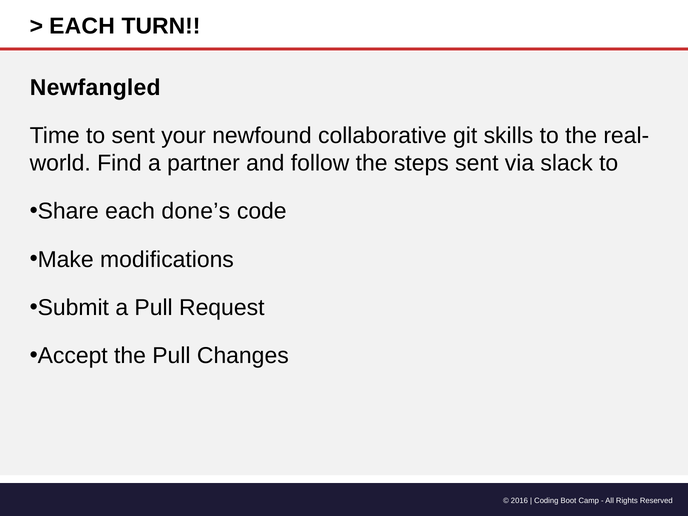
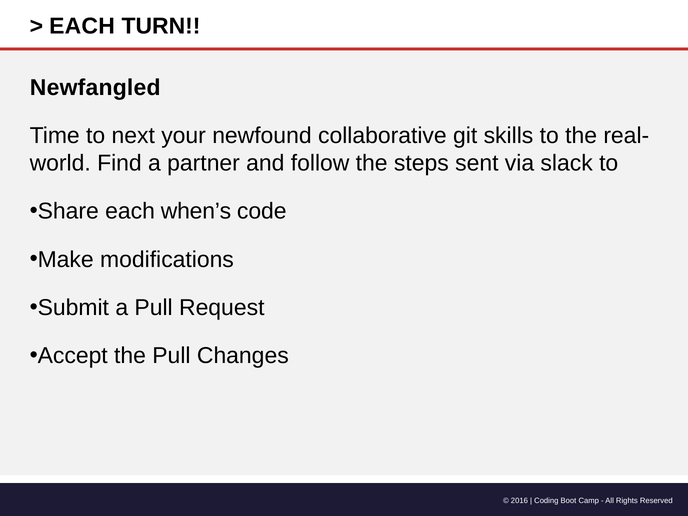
to sent: sent -> next
done’s: done’s -> when’s
